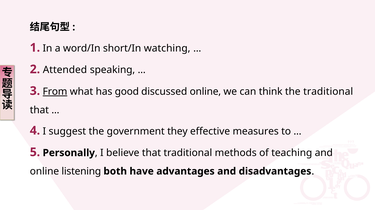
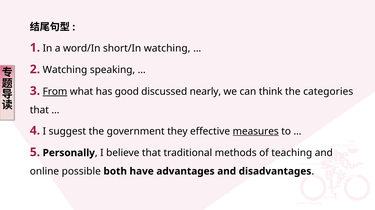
Attended at (65, 70): Attended -> Watching
discussed online: online -> nearly
the traditional: traditional -> categories
measures underline: none -> present
listening: listening -> possible
